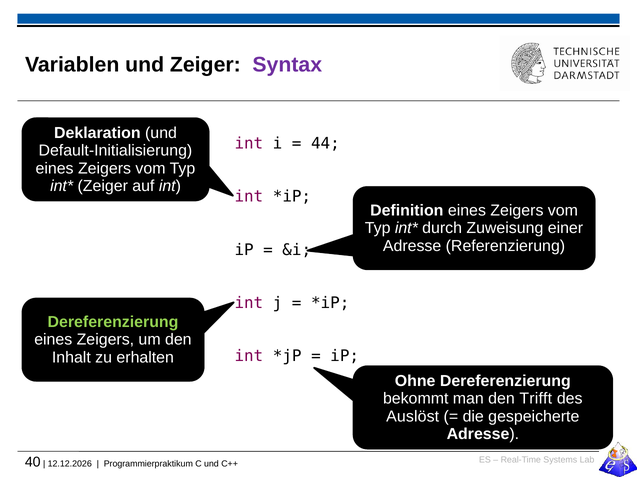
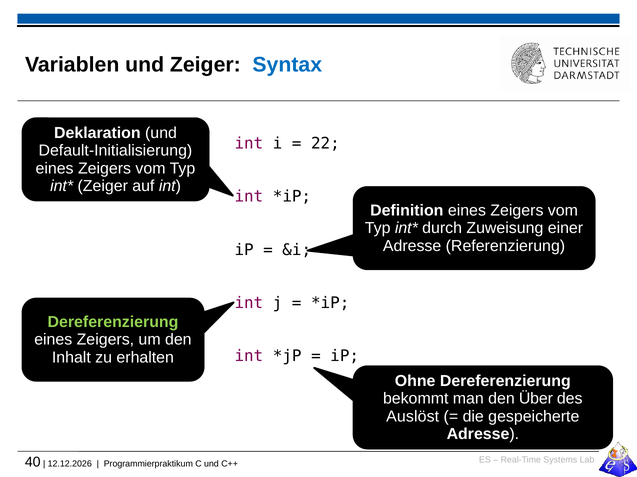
Syntax colour: purple -> blue
44: 44 -> 22
Trifft: Trifft -> Über
